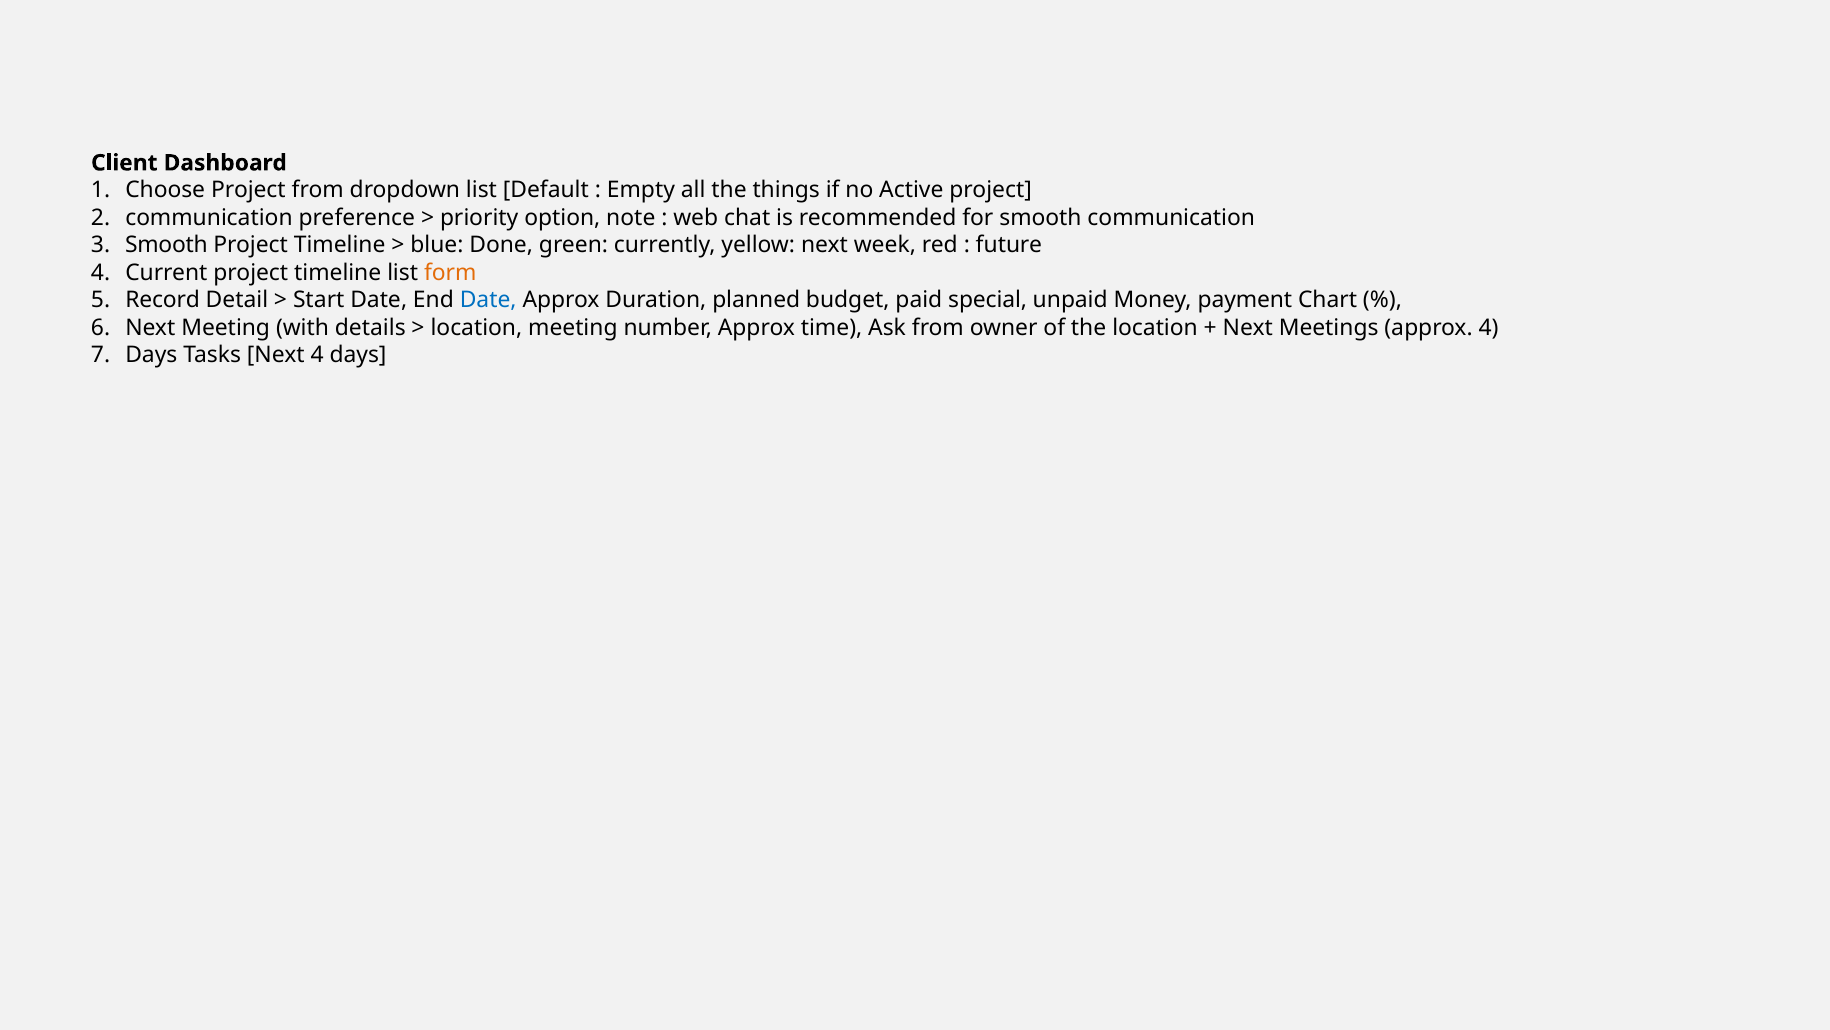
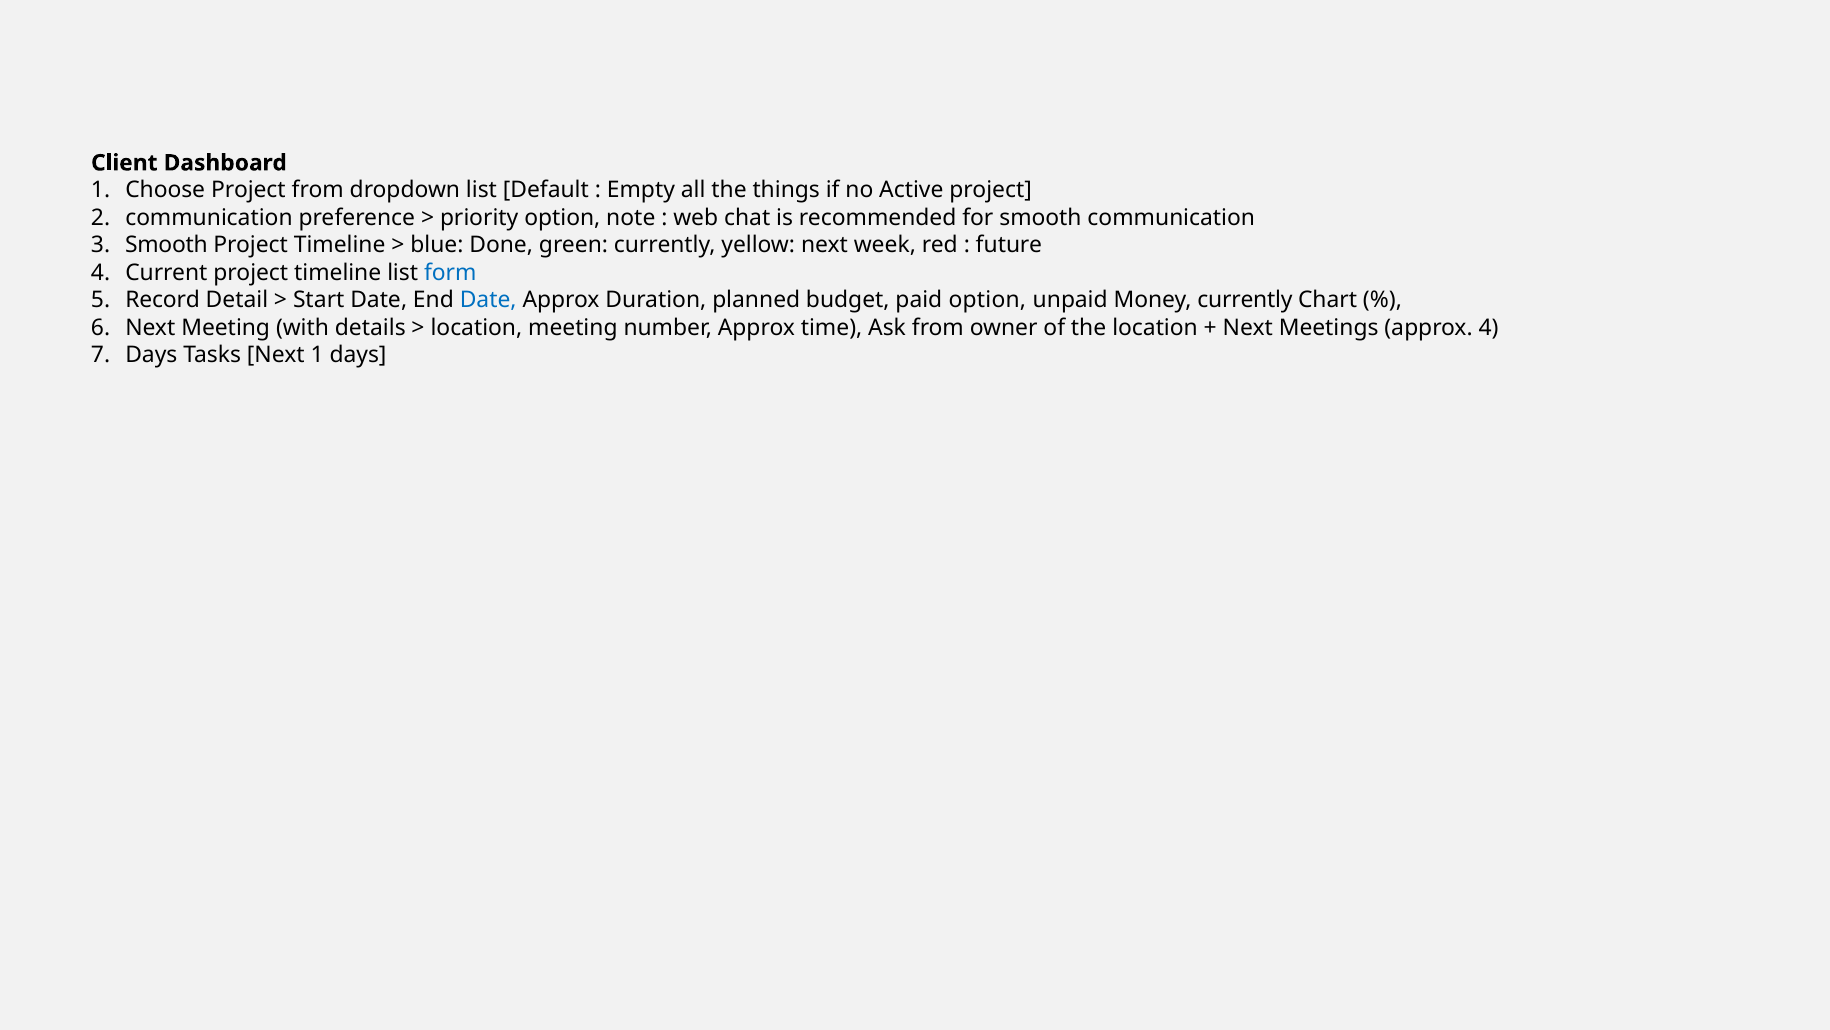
form colour: orange -> blue
paid special: special -> option
Money payment: payment -> currently
Next 4: 4 -> 1
